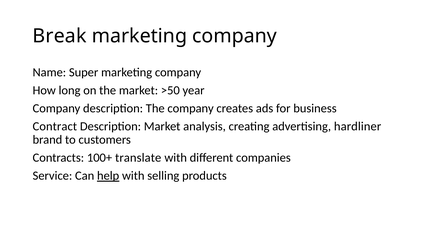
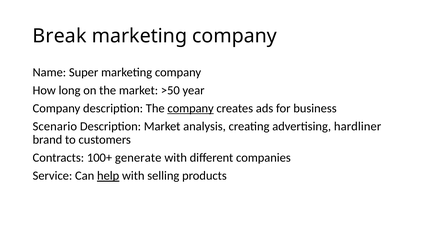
company at (191, 108) underline: none -> present
Contract: Contract -> Scenario
translate: translate -> generate
